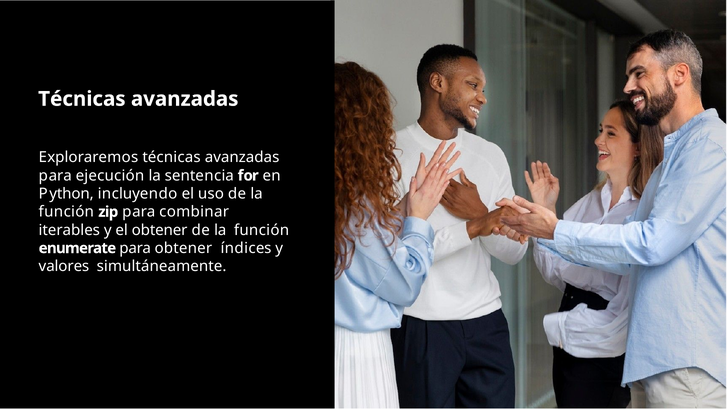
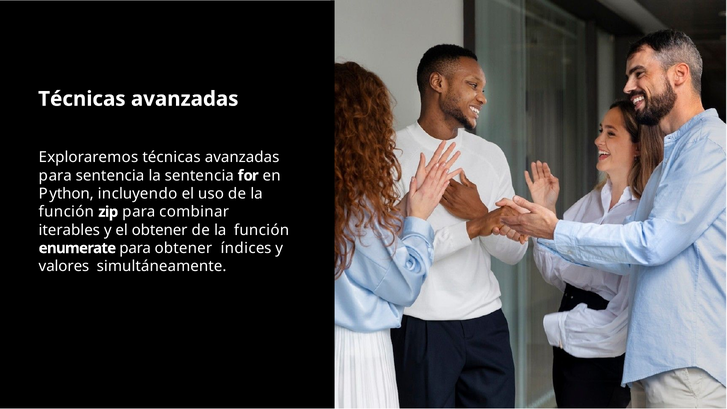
para ejecución: ejecución -> sentencia
